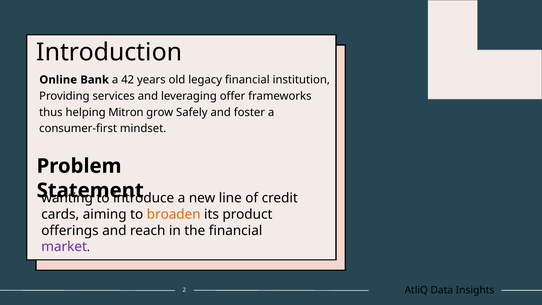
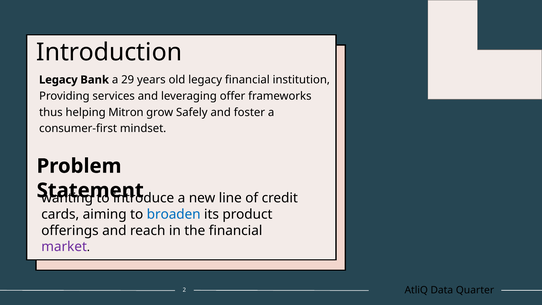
Online at (58, 80): Online -> Legacy
42: 42 -> 29
broaden colour: orange -> blue
Insights: Insights -> Quarter
